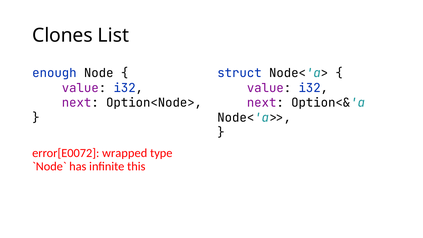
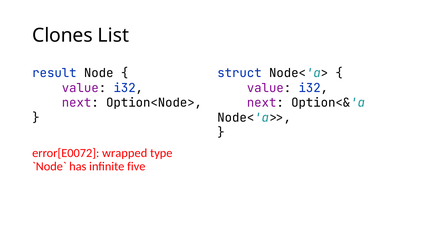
enough: enough -> result
this: this -> five
